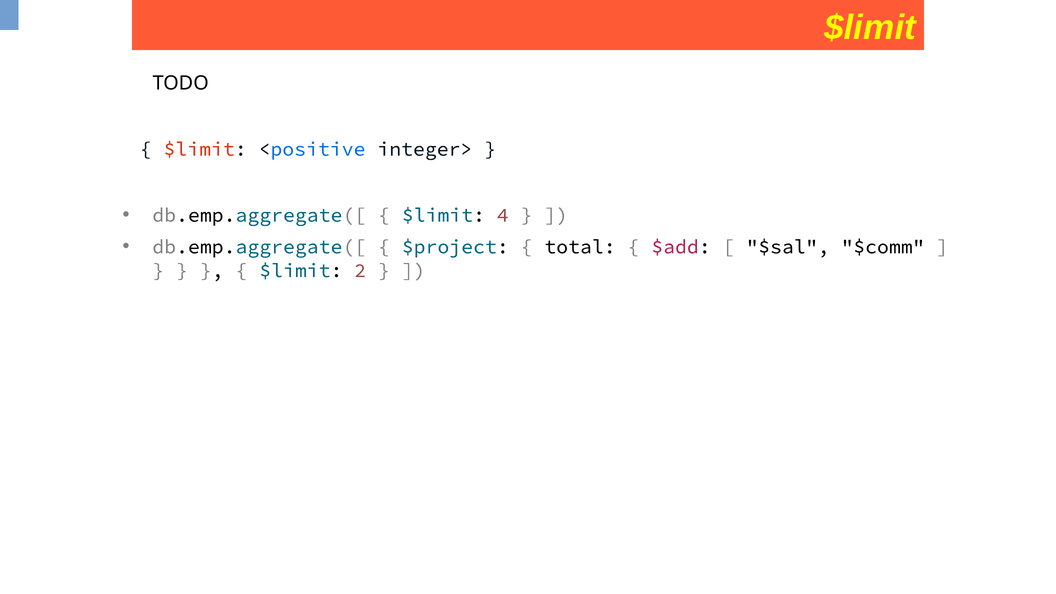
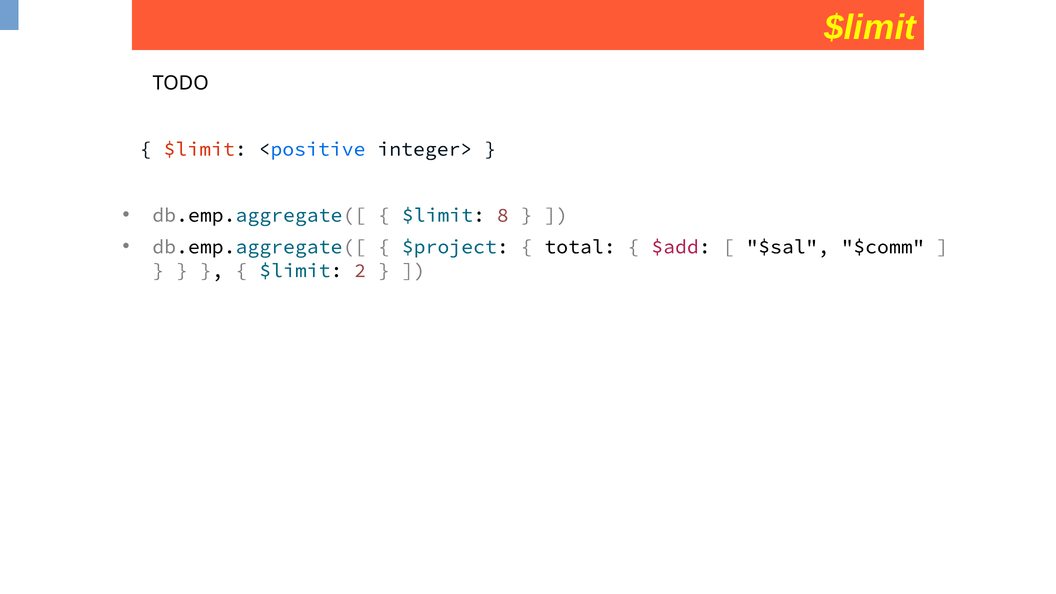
4: 4 -> 8
